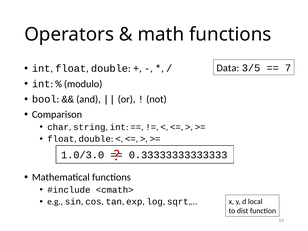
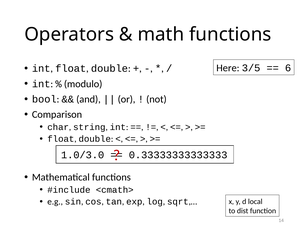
Data: Data -> Here
7: 7 -> 6
